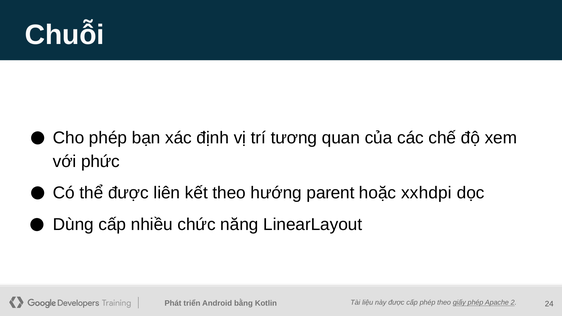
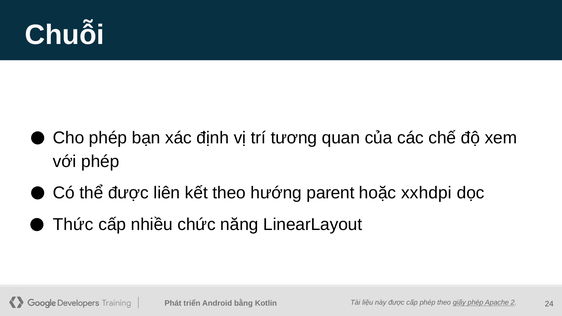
với phức: phức -> phép
Dùng: Dùng -> Thức
